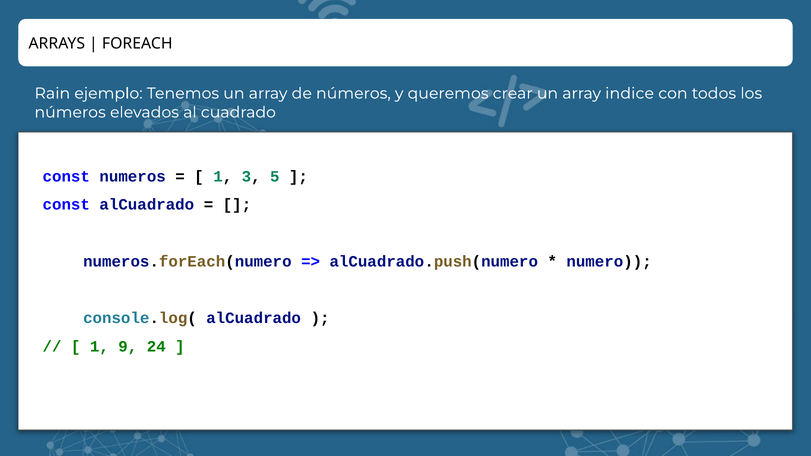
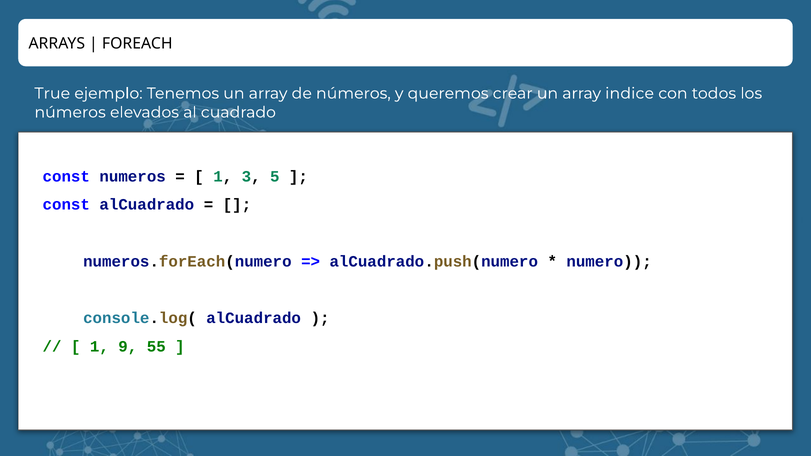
Rain: Rain -> True
24: 24 -> 55
